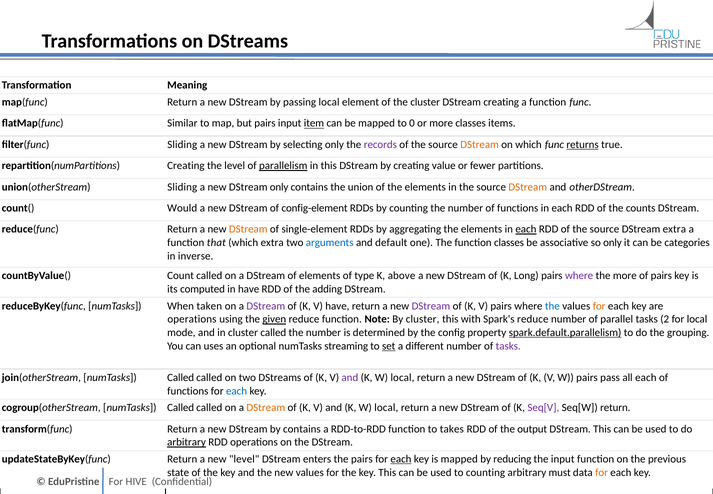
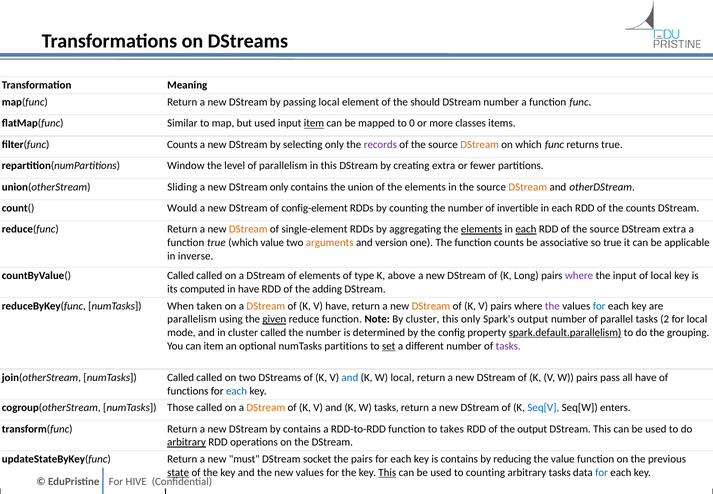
the cluster: cluster -> should
DStream creating: creating -> number
but pairs: pairs -> used
filter(func Sliding: Sliding -> Counts
returns underline: present -> none
repartition(numPartitions Creating: Creating -> Window
parallelism at (283, 166) underline: present -> none
creating value: value -> extra
number of functions: functions -> invertible
elements at (482, 229) underline: none -> present
function that: that -> true
which extra: extra -> value
arguments colour: blue -> orange
default: default -> version
function classes: classes -> counts
so only: only -> true
categories: categories -> applicable
countByValue( Count: Count -> Called
the more: more -> input
of pairs: pairs -> local
DStream at (266, 306) colour: purple -> orange
DStream at (431, 306) colour: purple -> orange
the at (552, 306) colour: blue -> purple
for at (599, 306) colour: orange -> blue
operations at (192, 319): operations -> parallelism
this with: with -> only
Spark's reduce: reduce -> output
can uses: uses -> item
numTasks streaming: streaming -> partitions
and at (350, 377) colour: purple -> blue
all each: each -> have
cogroup(otherStream numTasks Called: Called -> Those
local at (386, 407): local -> tasks
Seq[V colour: purple -> blue
Seq[W return: return -> enters
new level: level -> must
enters: enters -> socket
each at (401, 459) underline: present -> none
is mapped: mapped -> contains
the input: input -> value
state underline: none -> present
This at (387, 472) underline: none -> present
arbitrary must: must -> tasks
for at (602, 472) colour: orange -> blue
